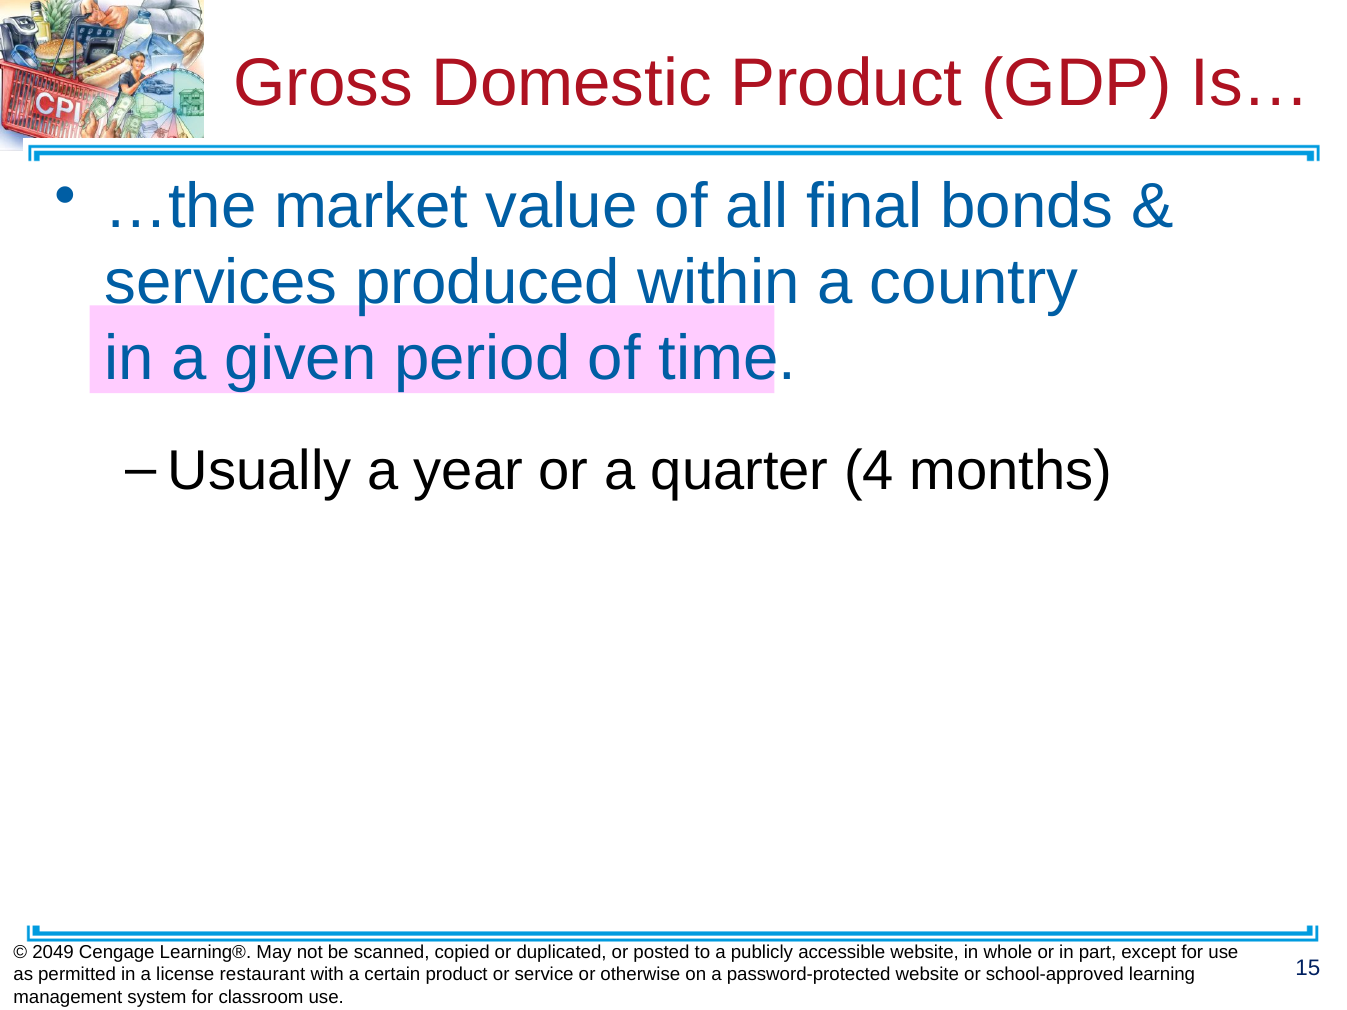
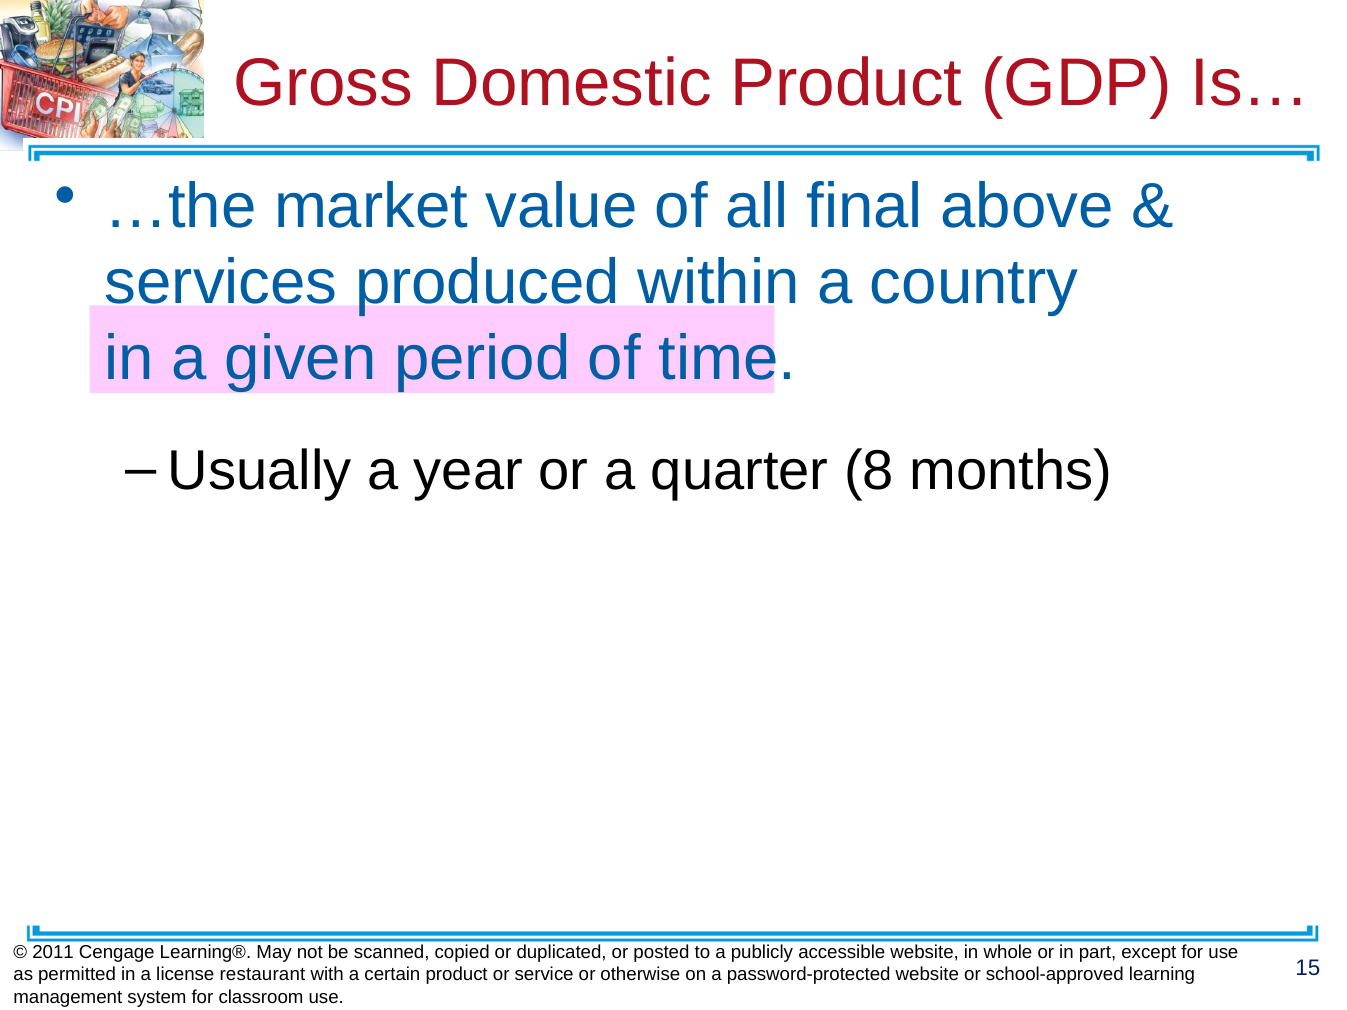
bonds: bonds -> above
4: 4 -> 8
2049: 2049 -> 2011
